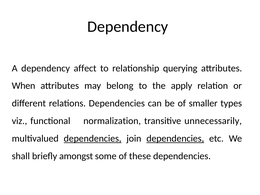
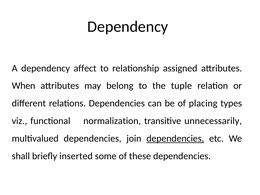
querying: querying -> assigned
apply: apply -> tuple
smaller: smaller -> placing
dependencies at (93, 138) underline: present -> none
amongst: amongst -> inserted
